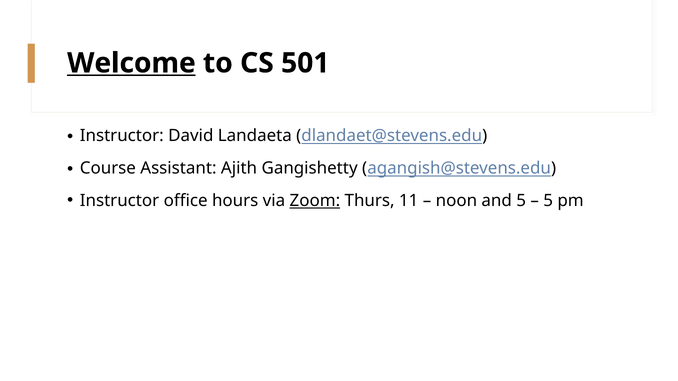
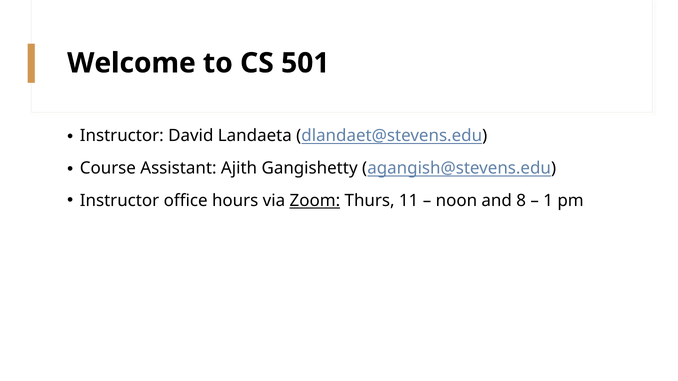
Welcome underline: present -> none
and 5: 5 -> 8
5 at (548, 201): 5 -> 1
